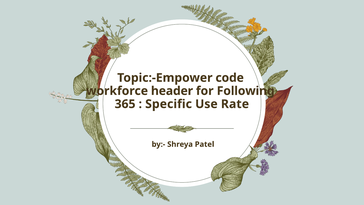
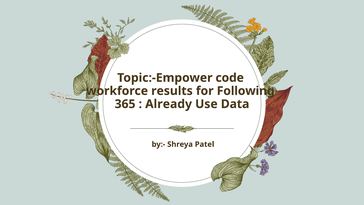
header: header -> results
Specific: Specific -> Already
Rate: Rate -> Data
